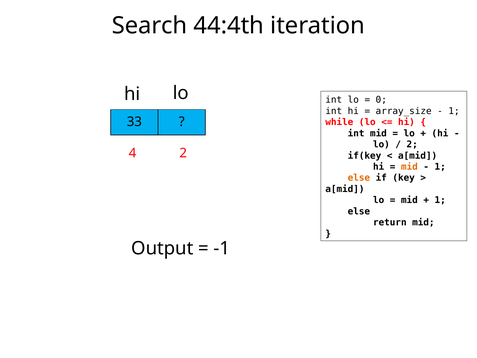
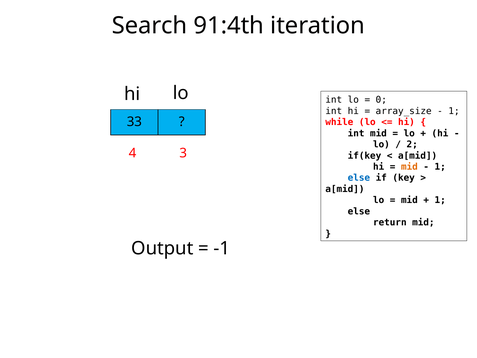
44:4th: 44:4th -> 91:4th
4 2: 2 -> 3
else at (359, 178) colour: orange -> blue
